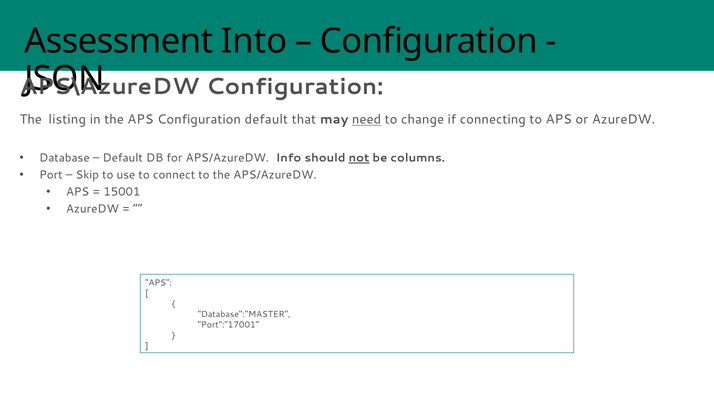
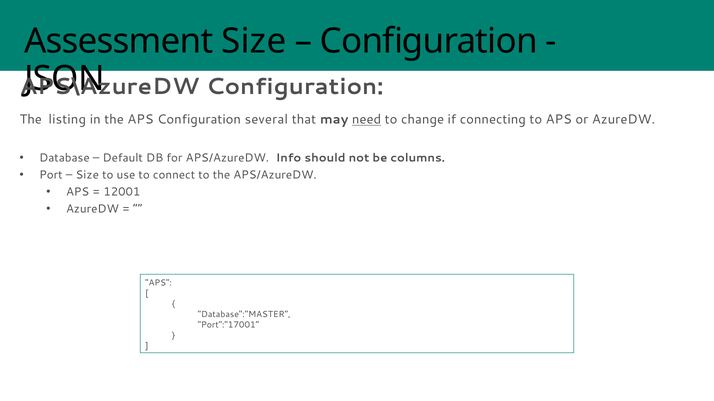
Assessment Into: Into -> Size
Configuration default: default -> several
not underline: present -> none
Skip at (87, 175): Skip -> Size
15001: 15001 -> 12001
